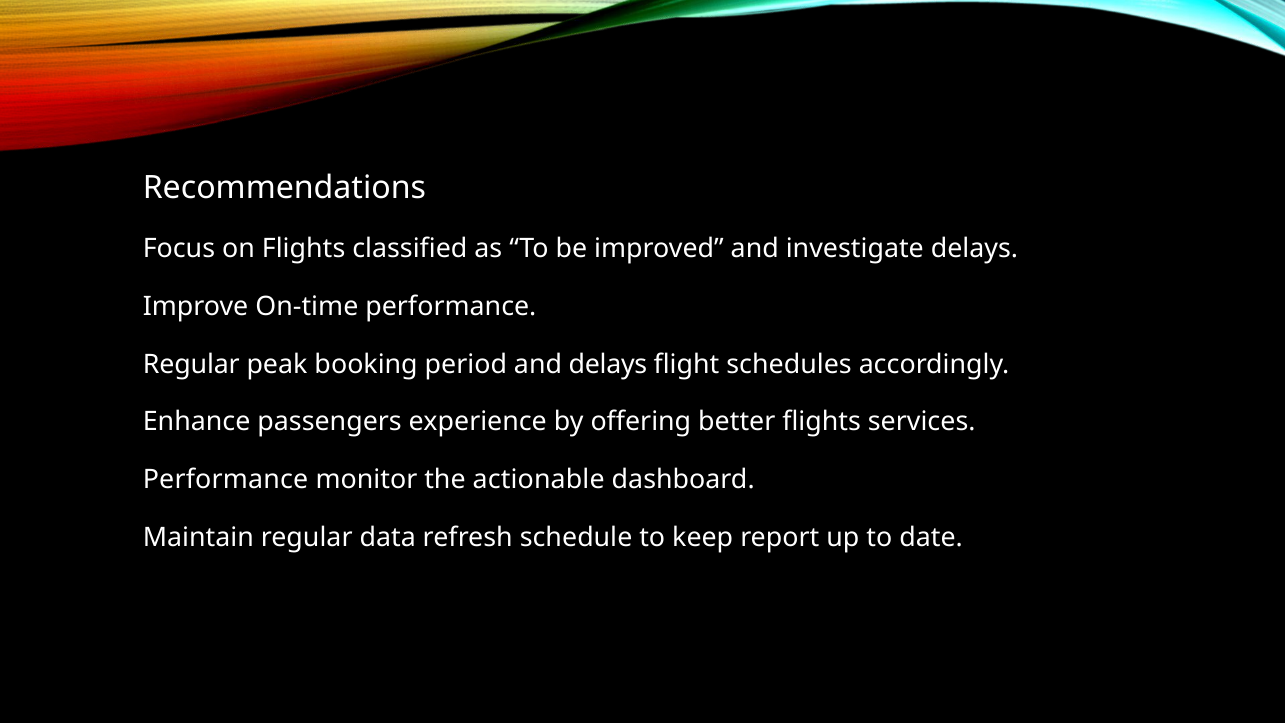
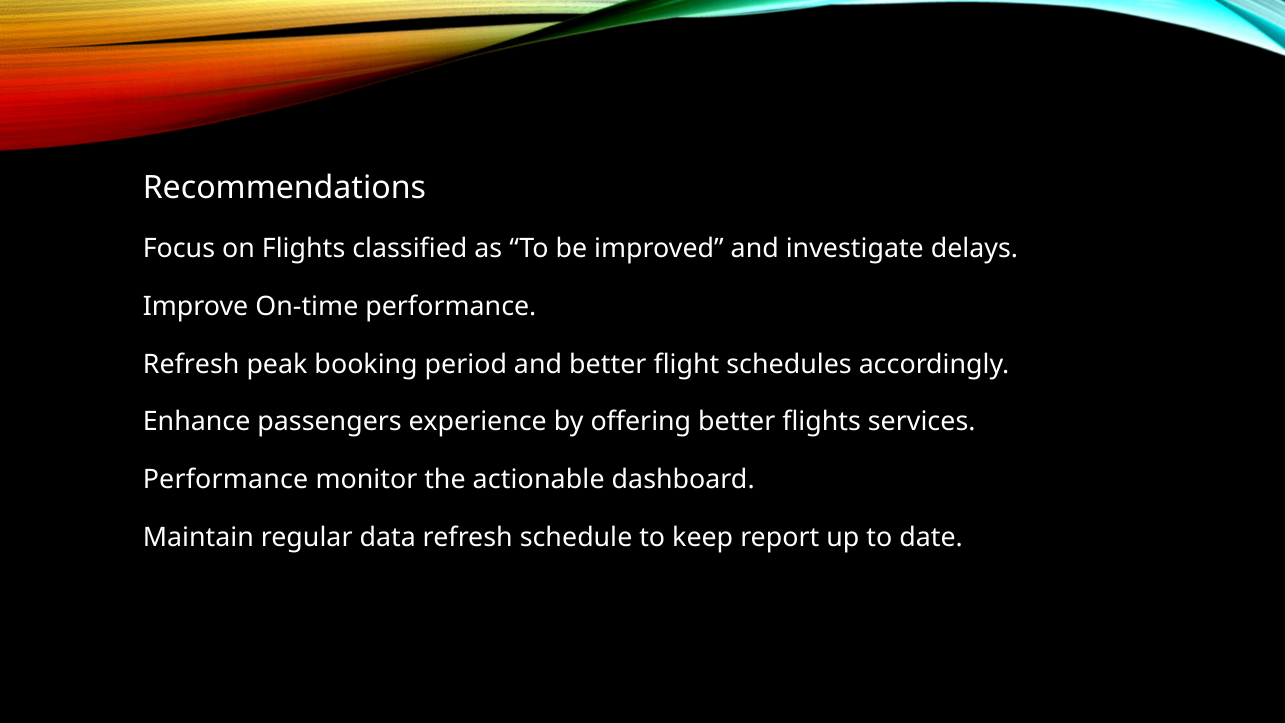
Regular at (191, 364): Regular -> Refresh
and delays: delays -> better
